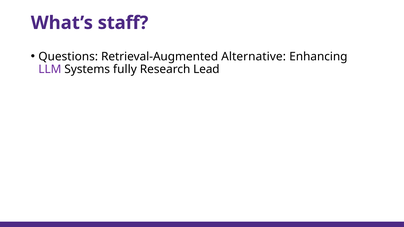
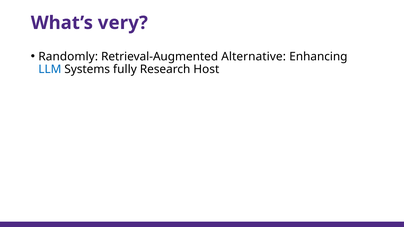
staff: staff -> very
Questions: Questions -> Randomly
LLM colour: purple -> blue
Lead: Lead -> Host
